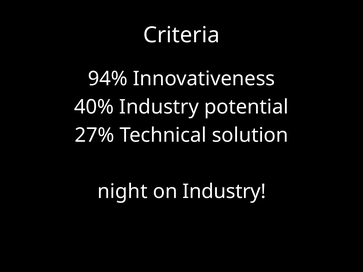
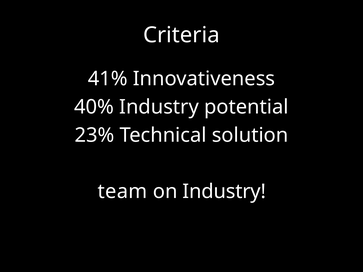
94%: 94% -> 41%
27%: 27% -> 23%
night: night -> team
